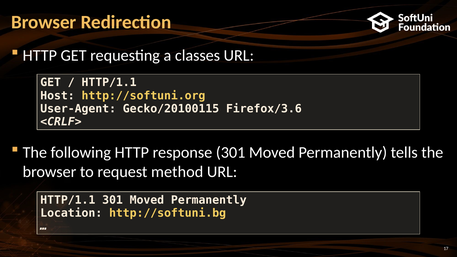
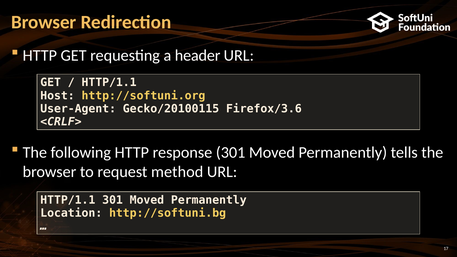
classes: classes -> header
